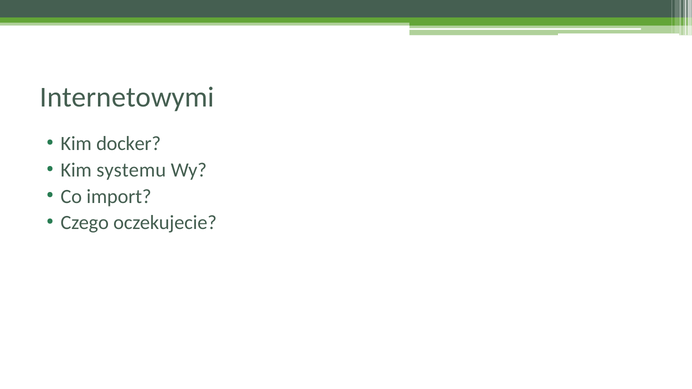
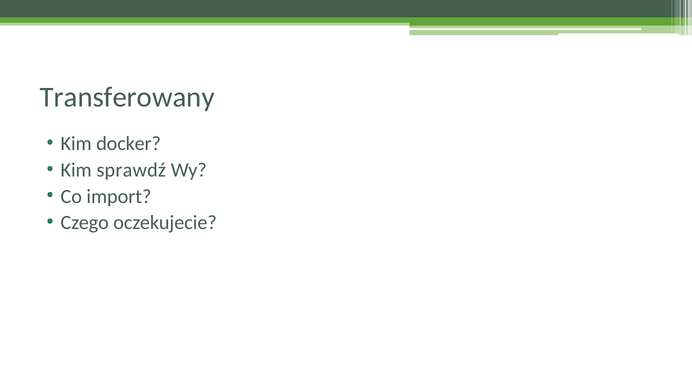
Internetowymi: Internetowymi -> Transferowany
systemu: systemu -> sprawdź
